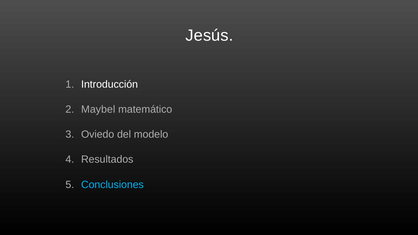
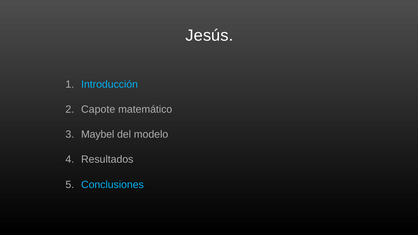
Introducción colour: white -> light blue
Maybel: Maybel -> Capote
Oviedo: Oviedo -> Maybel
